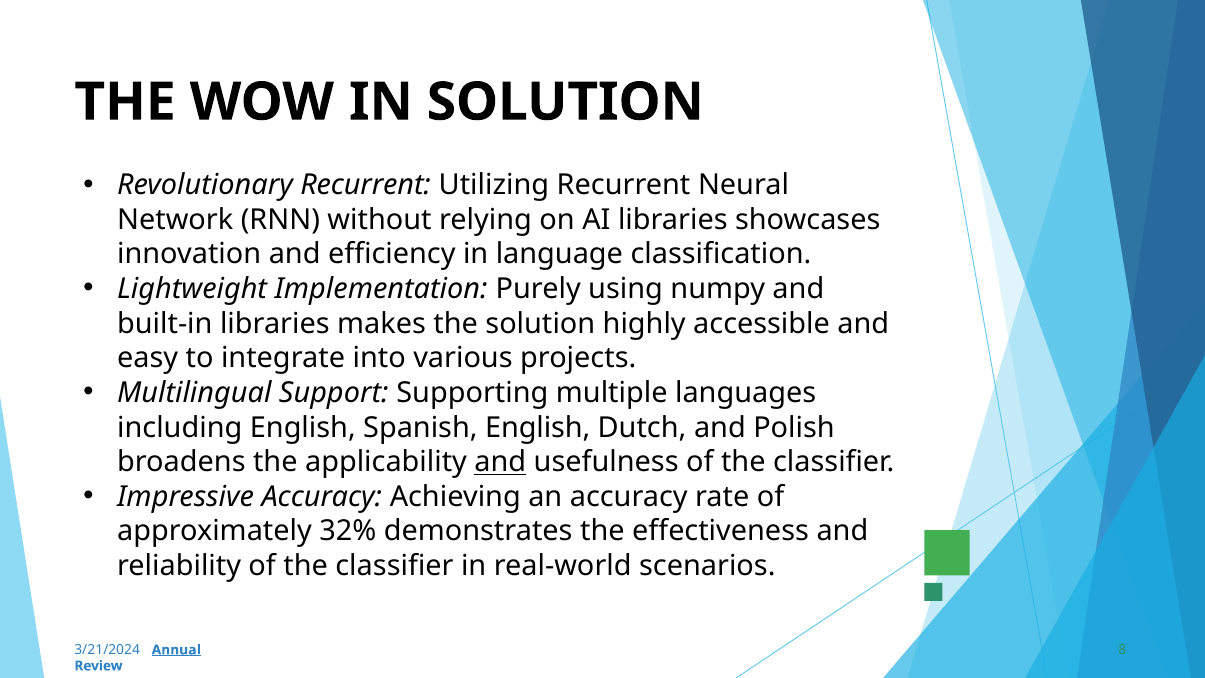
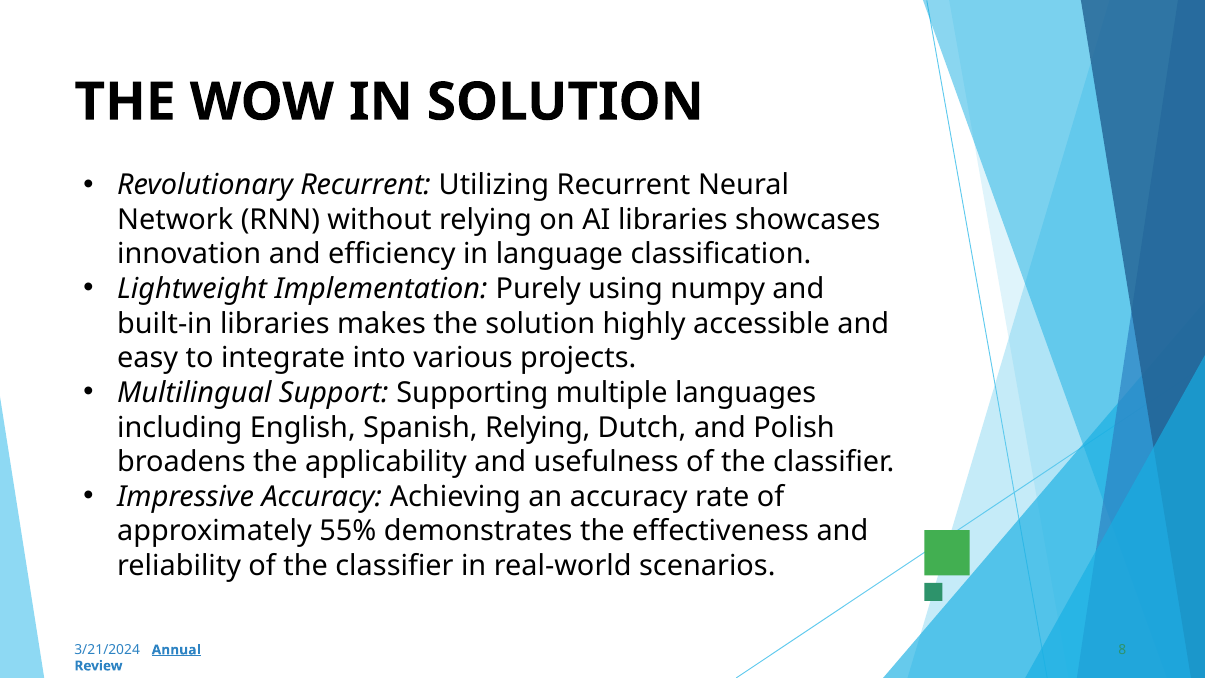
Spanish English: English -> Relying
and at (500, 462) underline: present -> none
32%: 32% -> 55%
